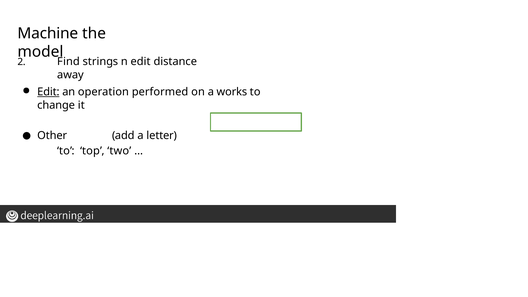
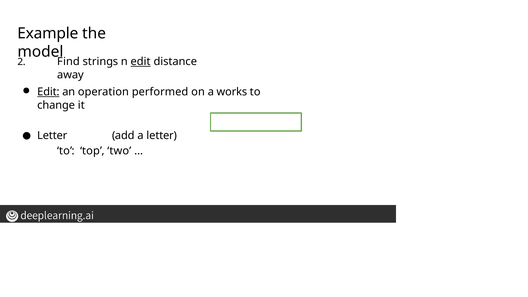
Machine: Machine -> Example
edit at (141, 62) underline: none -> present
Other at (52, 136): Other -> Letter
